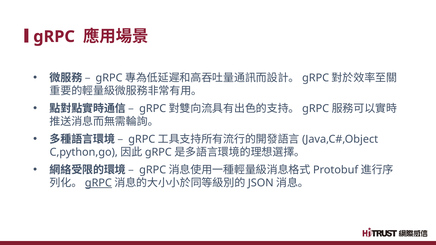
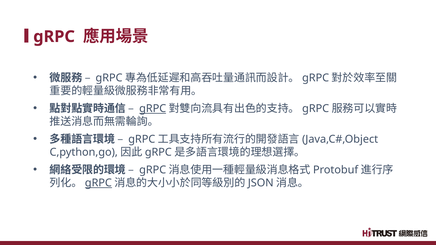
gRPC at (153, 109) underline: none -> present
